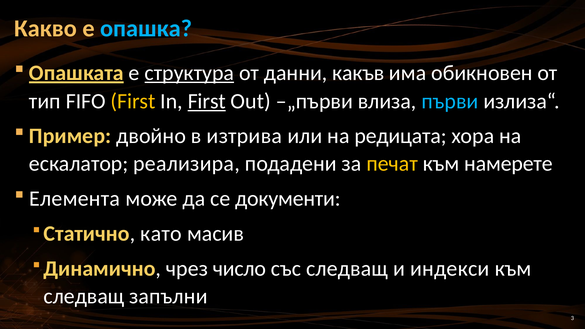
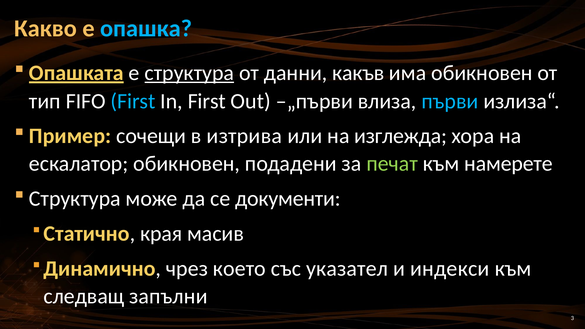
First at (133, 101) colour: yellow -> light blue
First at (207, 101) underline: present -> none
двойно: двойно -> сочещи
редицата: редицата -> изглежда
ескалатор реализира: реализира -> обикновен
печат colour: yellow -> light green
Елемента at (75, 199): Елемента -> Структура
като: като -> края
число: число -> което
със следващ: следващ -> указател
